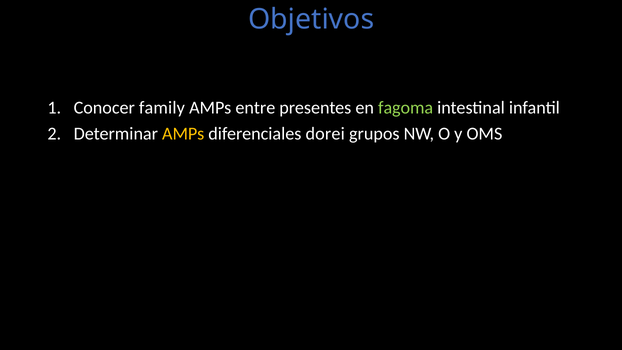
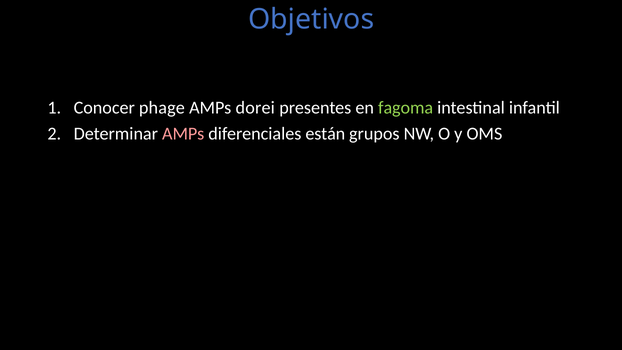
family: family -> phage
entre: entre -> dorei
AMPs at (183, 134) colour: yellow -> pink
dorei: dorei -> están
